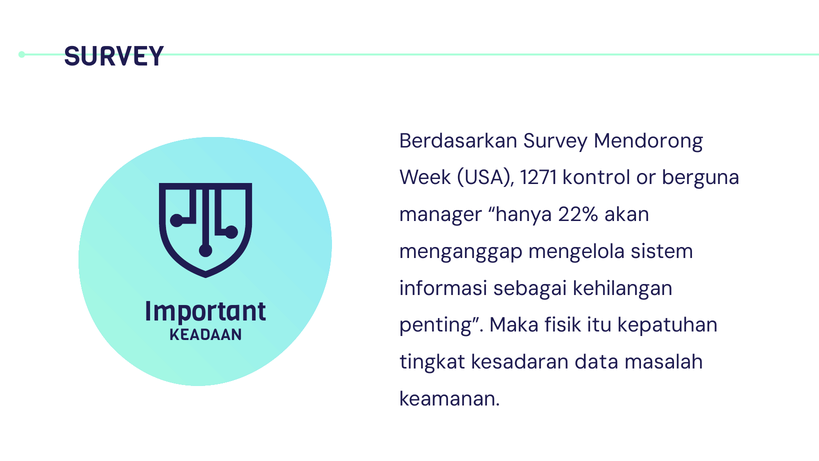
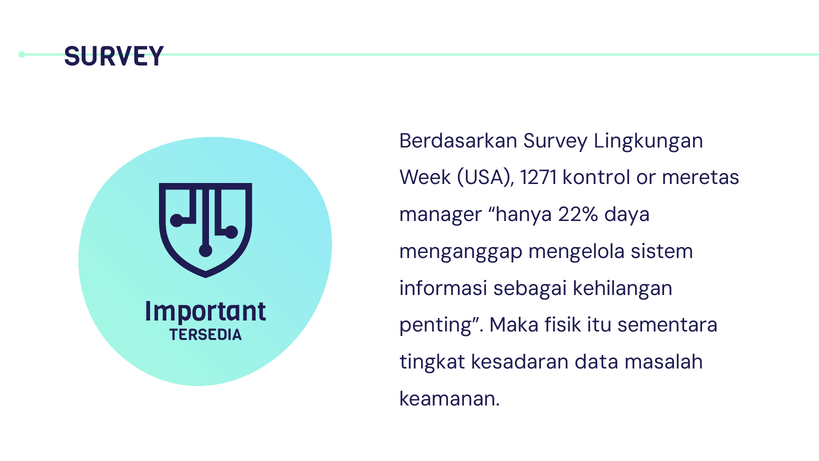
Mendorong: Mendorong -> Lingkungan
berguna: berguna -> meretas
akan: akan -> daya
kepatuhan: kepatuhan -> sementara
KEADAAN: KEADAAN -> TERSEDIA
